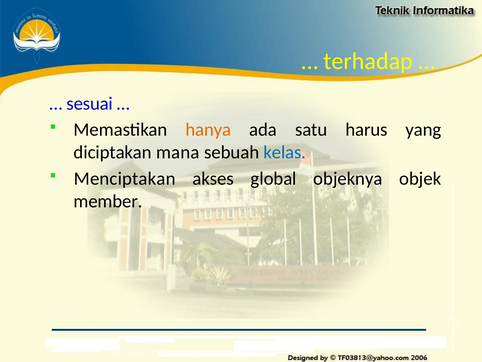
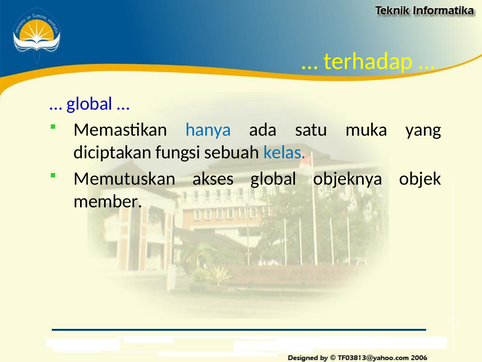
sesuai at (90, 103): sesuai -> global
hanya colour: orange -> blue
harus: harus -> muka
mana: mana -> fungsi
Menciptakan: Menciptakan -> Memutuskan
